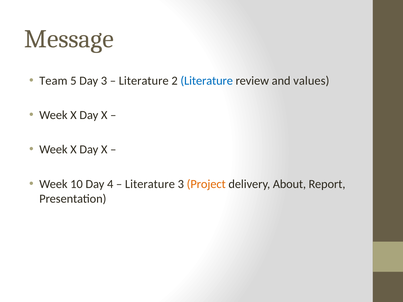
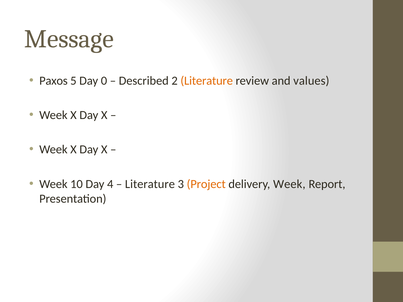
Team: Team -> Paxos
Day 3: 3 -> 0
Literature at (144, 81): Literature -> Described
Literature at (207, 81) colour: blue -> orange
delivery About: About -> Week
